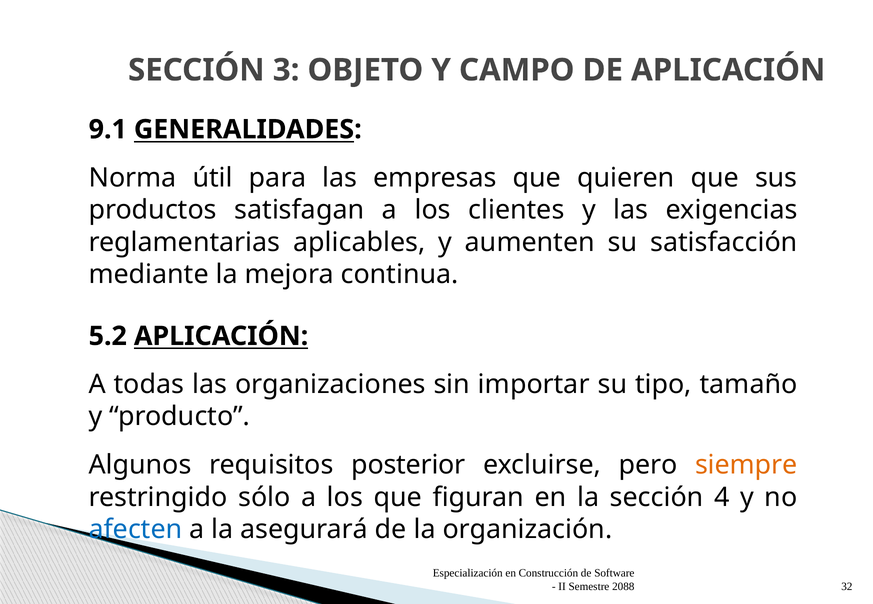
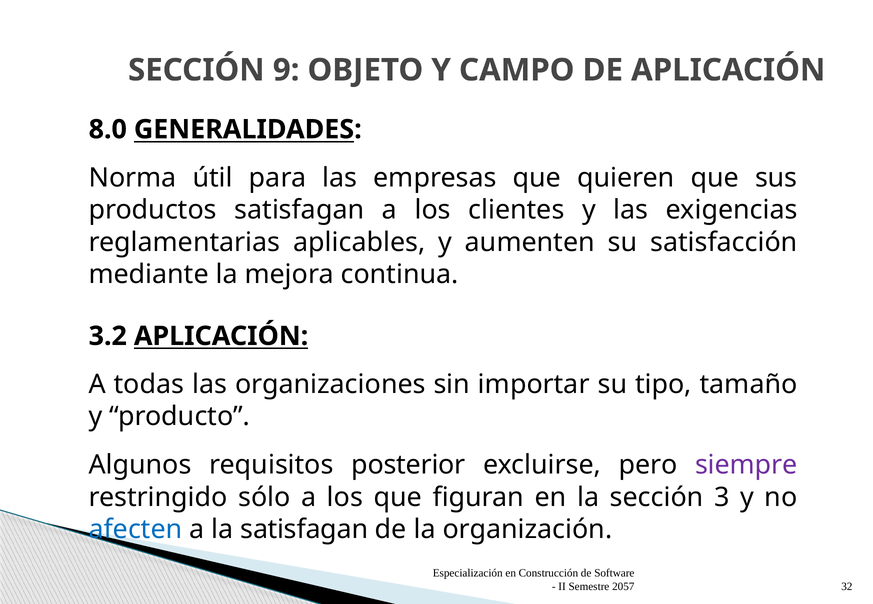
3: 3 -> 9
9.1: 9.1 -> 8.0
5.2: 5.2 -> 3.2
siempre colour: orange -> purple
4: 4 -> 3
la asegurará: asegurará -> satisfagan
2088: 2088 -> 2057
